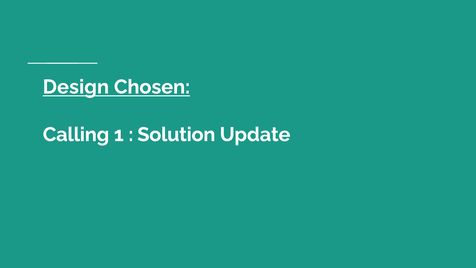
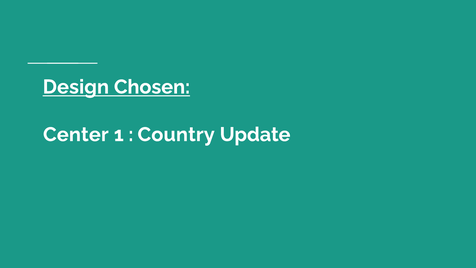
Calling: Calling -> Center
Solution: Solution -> Country
